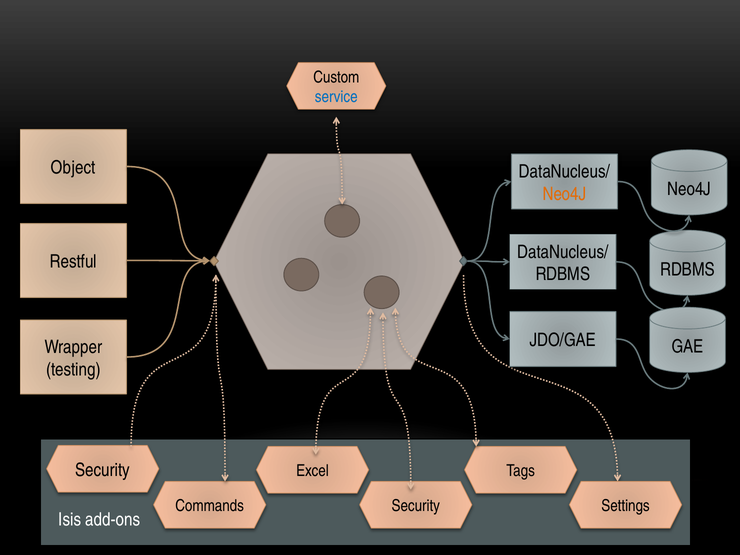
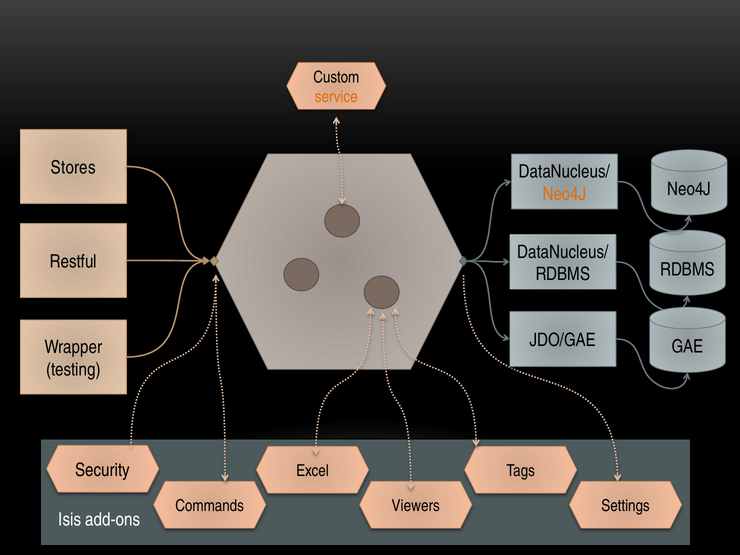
service colour: blue -> orange
Object: Object -> Stores
Security at (416, 506): Security -> Viewers
